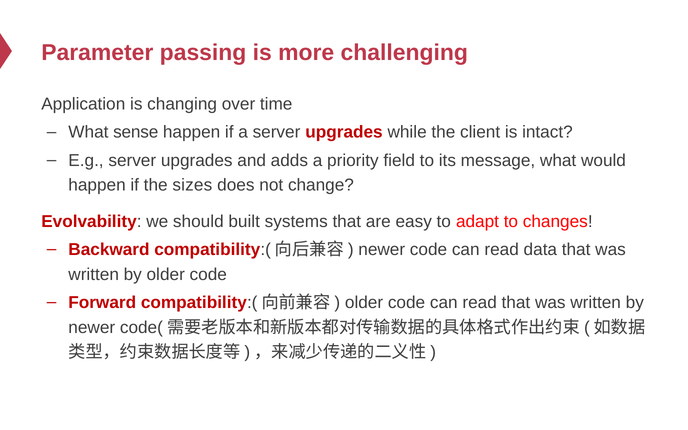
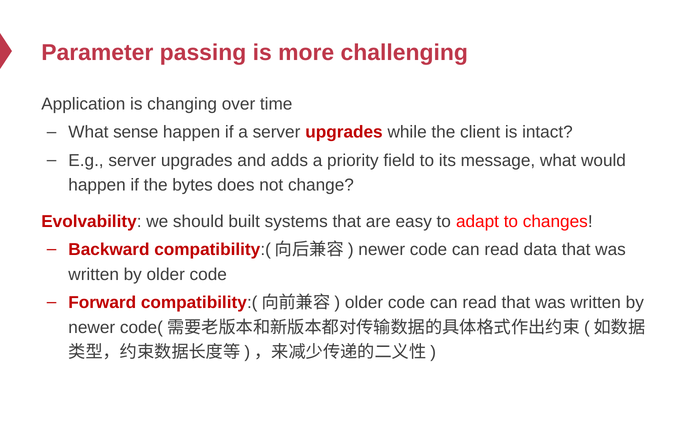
sizes: sizes -> bytes
